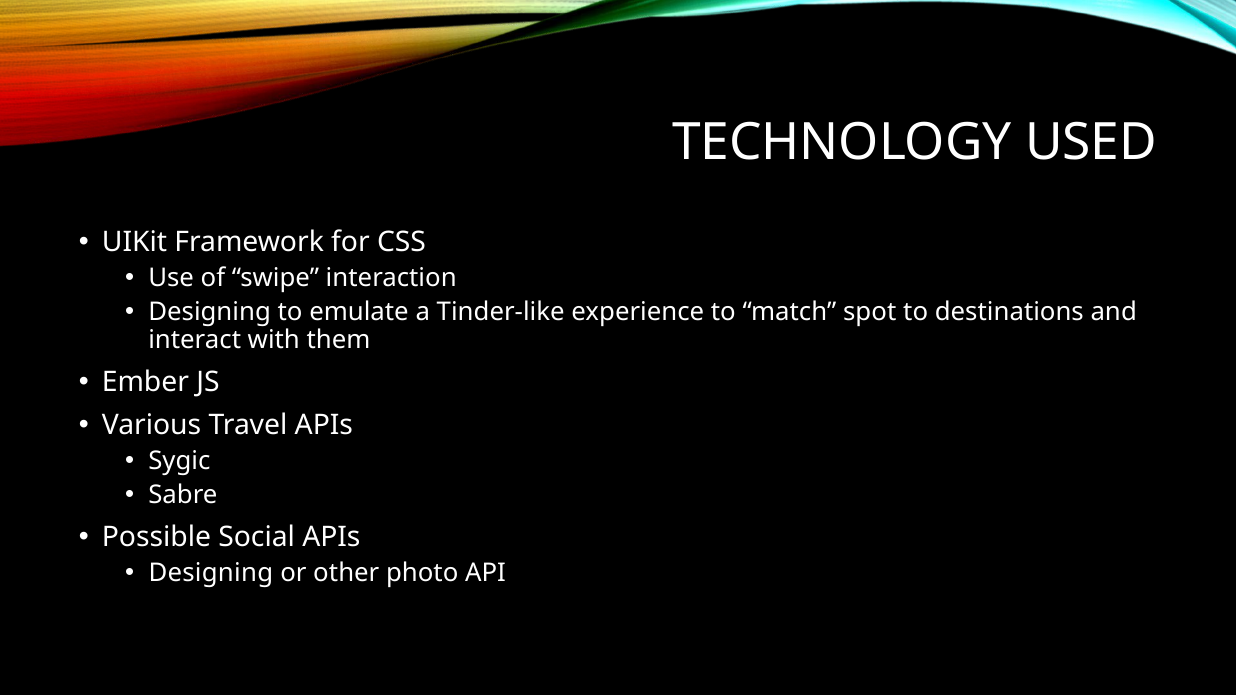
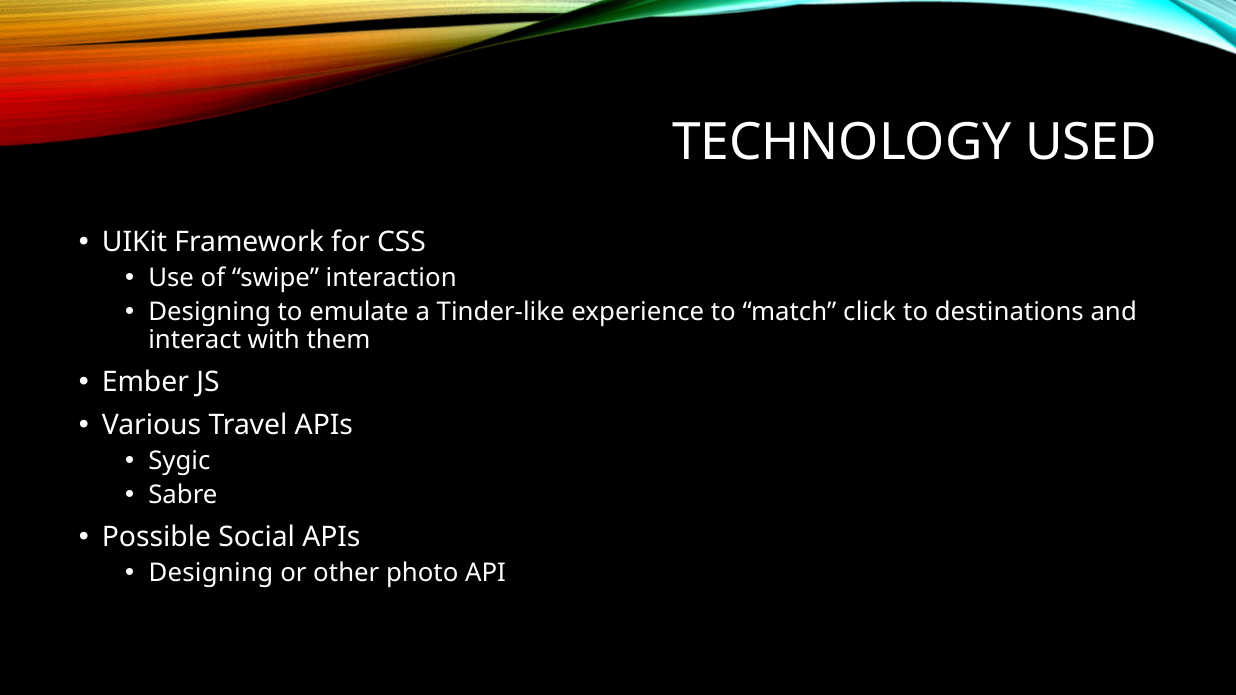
spot: spot -> click
